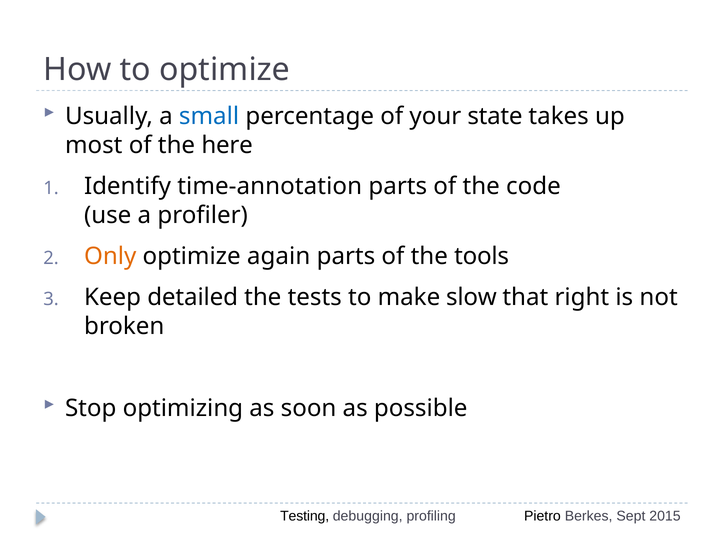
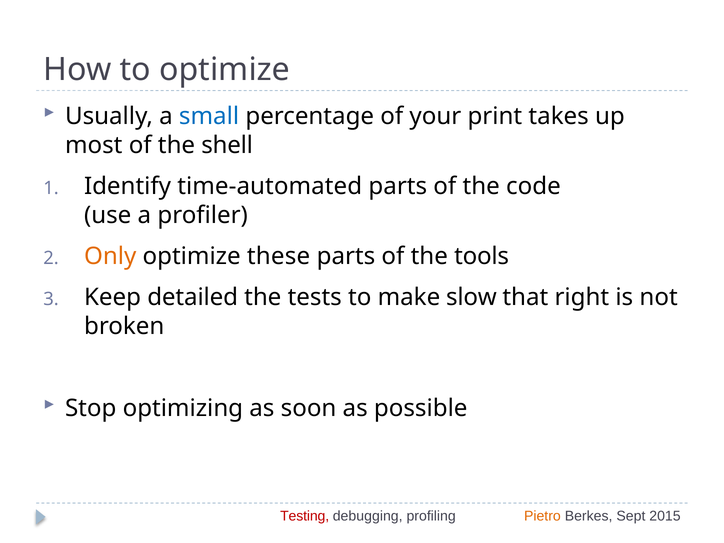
state: state -> print
here: here -> shell
time-annotation: time-annotation -> time-automated
again: again -> these
Testing colour: black -> red
Pietro colour: black -> orange
